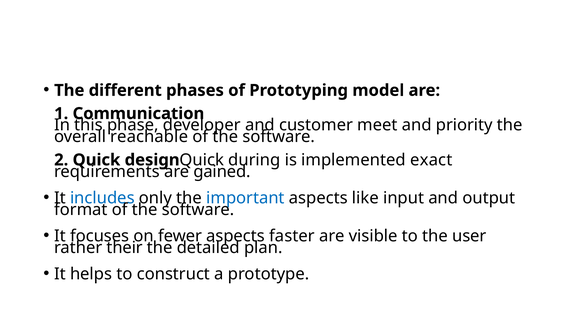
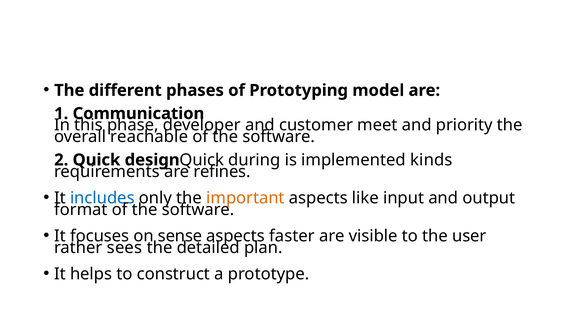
exact: exact -> kinds
gained: gained -> refines
important colour: blue -> orange
fewer: fewer -> sense
their: their -> sees
